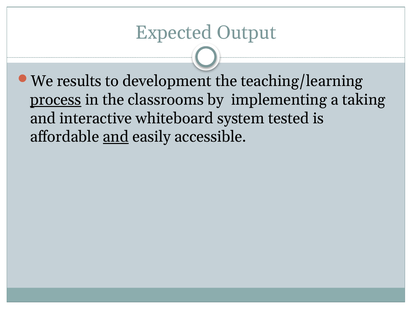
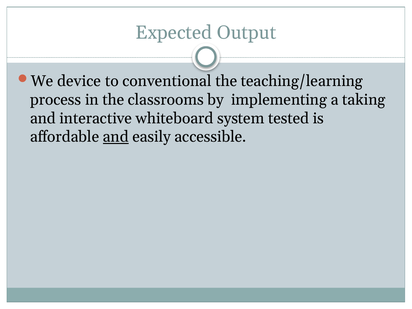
results: results -> device
development: development -> conventional
process underline: present -> none
